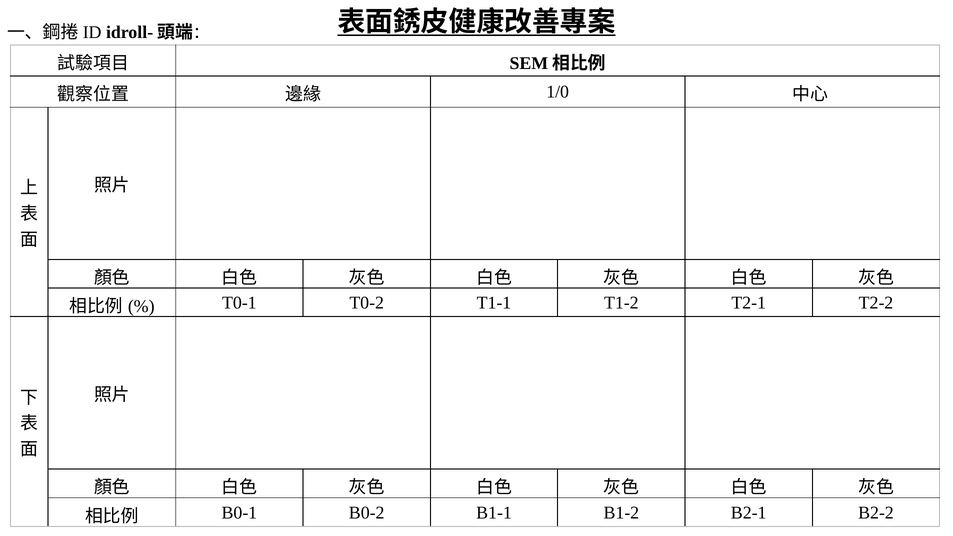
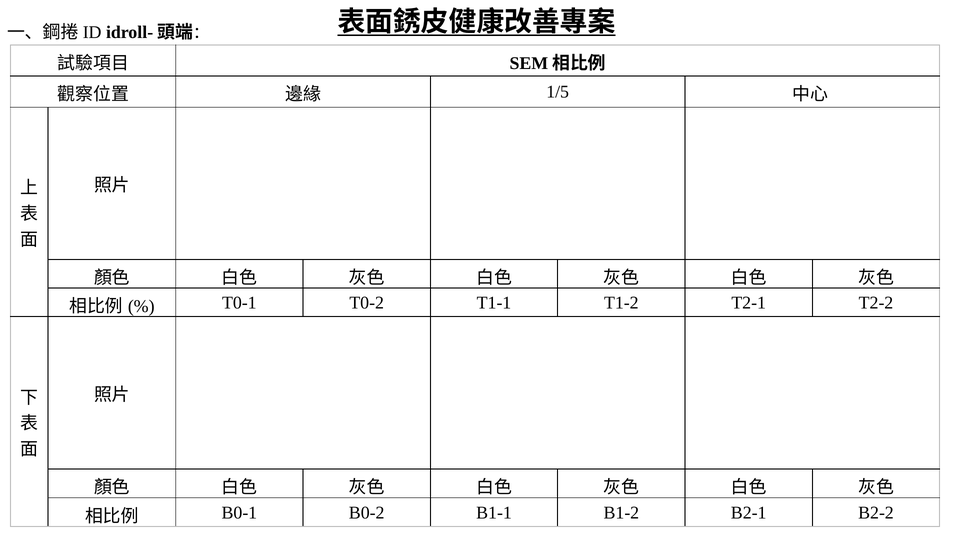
1/0: 1/0 -> 1/5
